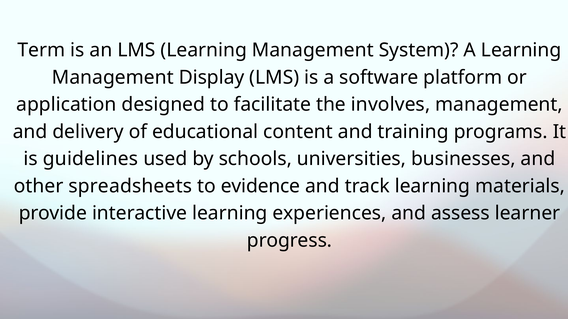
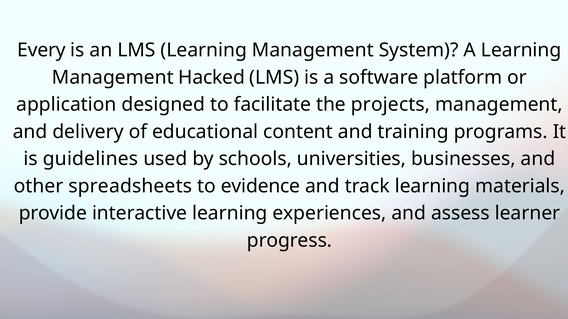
Term: Term -> Every
Display: Display -> Hacked
involves: involves -> projects
